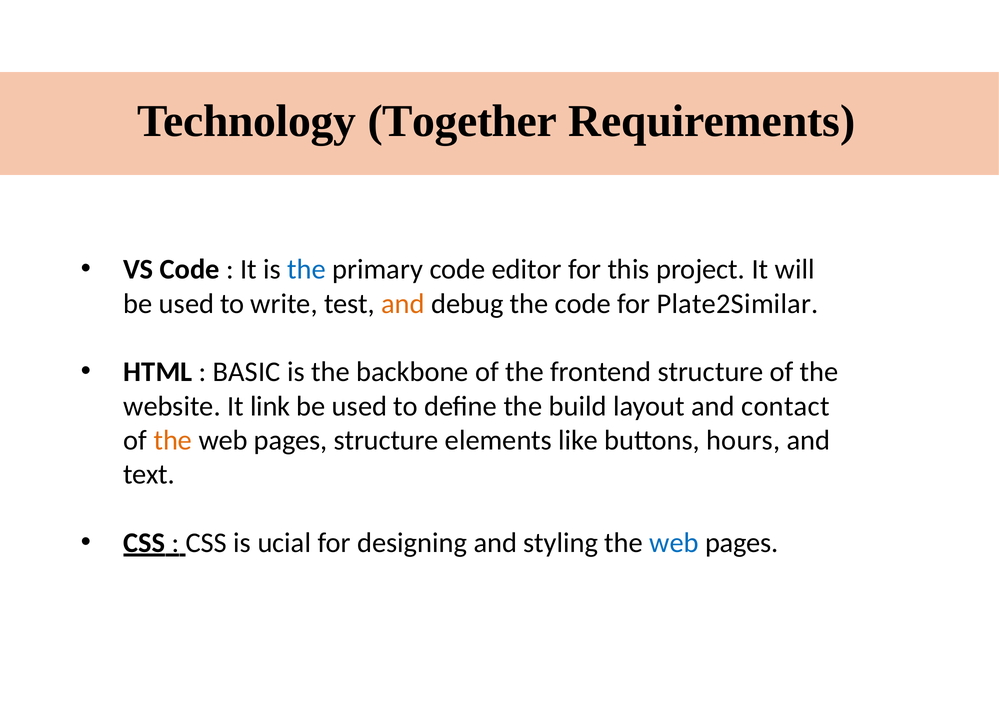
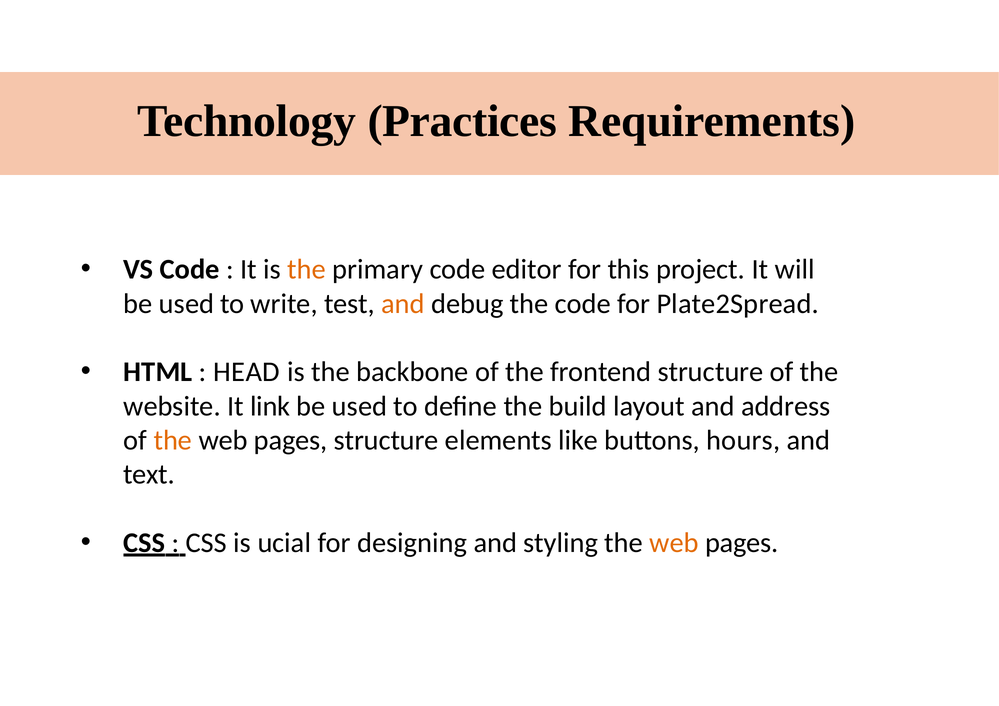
Together: Together -> Practices
the at (307, 270) colour: blue -> orange
Plate2Similar: Plate2Similar -> Plate2Spread
BASIC: BASIC -> HEAD
contact: contact -> address
web at (674, 543) colour: blue -> orange
